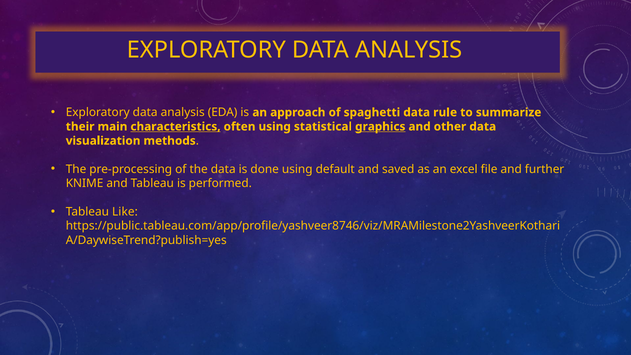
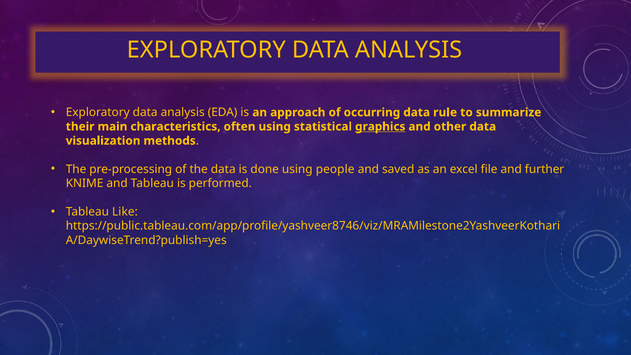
spaghetti: spaghetti -> occurring
characteristics underline: present -> none
default: default -> people
